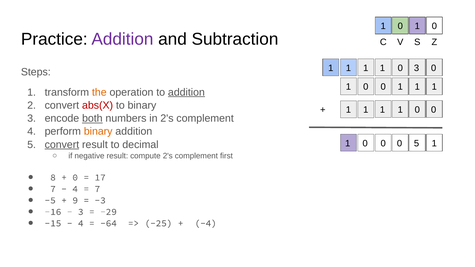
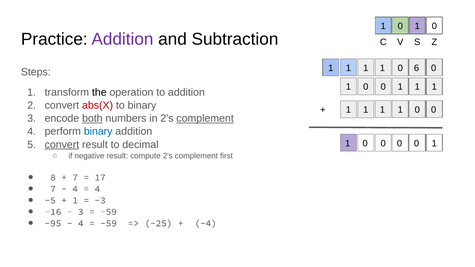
0 3: 3 -> 6
the colour: orange -> black
addition at (186, 92) underline: present -> none
complement at (205, 118) underline: none -> present
binary at (98, 132) colour: orange -> blue
5 at (417, 143): 5 -> 0
0 at (75, 178): 0 -> 7
7 at (97, 189): 7 -> 4
9 at (75, 200): 9 -> 1
-29 at (109, 212): -29 -> -59
-15: -15 -> -95
-64 at (109, 223): -64 -> -59
